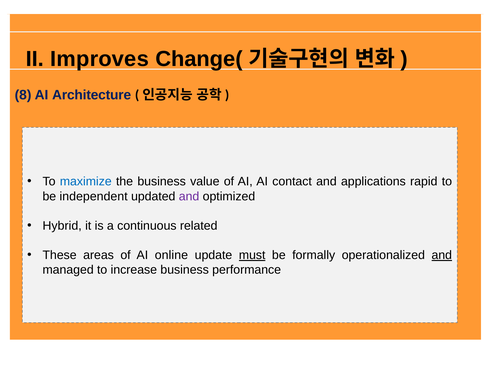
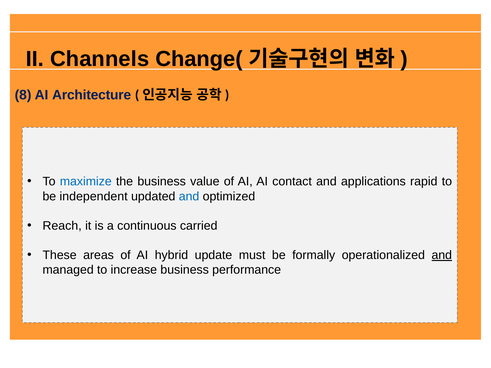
Improves: Improves -> Channels
and at (189, 196) colour: purple -> blue
Hybrid: Hybrid -> Reach
related: related -> carried
online: online -> hybrid
must underline: present -> none
